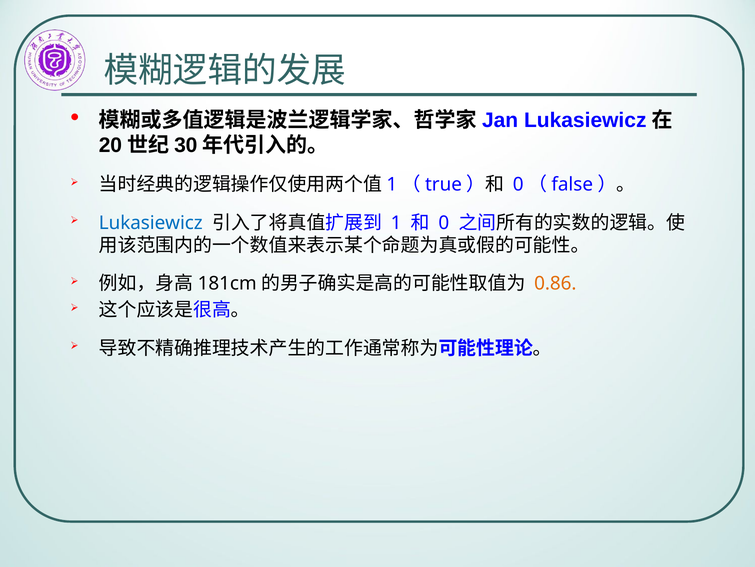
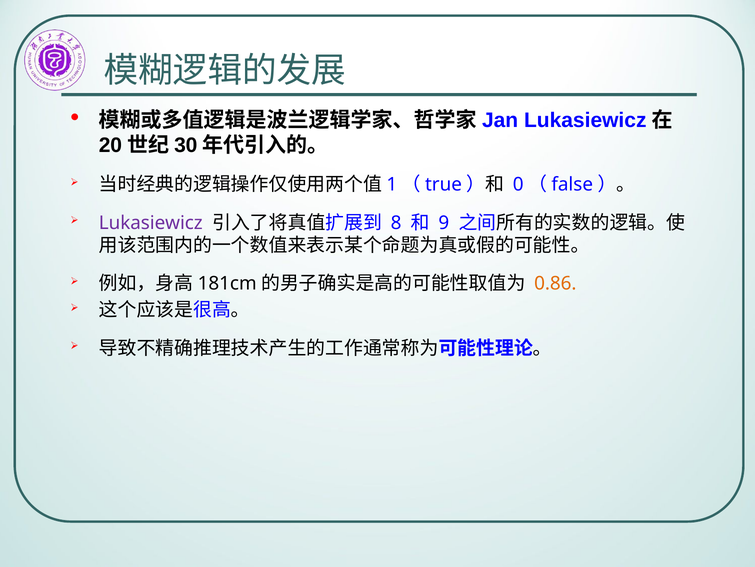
Lukasiewicz colour: blue -> purple
1: 1 -> 8
0: 0 -> 9
